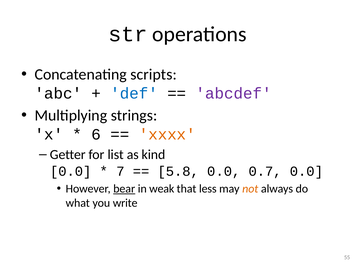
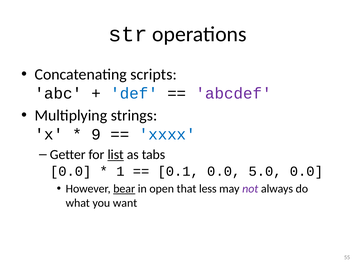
6: 6 -> 9
xxxx colour: orange -> blue
list underline: none -> present
kind: kind -> tabs
7: 7 -> 1
5.8: 5.8 -> 0.1
0.7: 0.7 -> 5.0
weak: weak -> open
not colour: orange -> purple
write: write -> want
